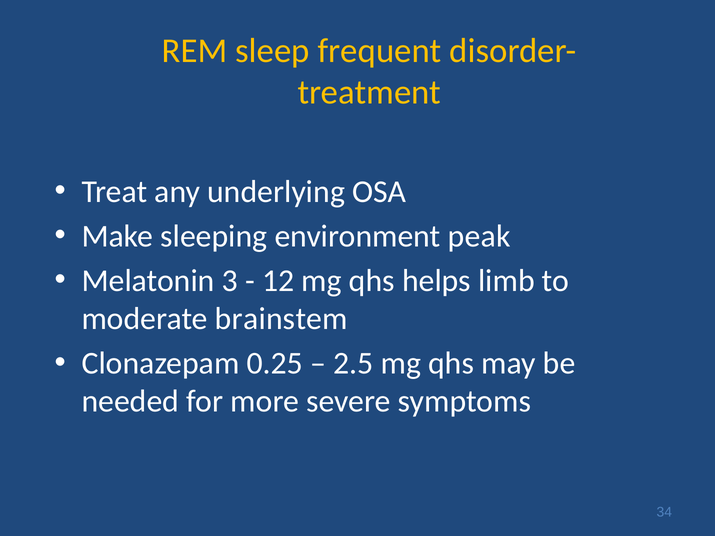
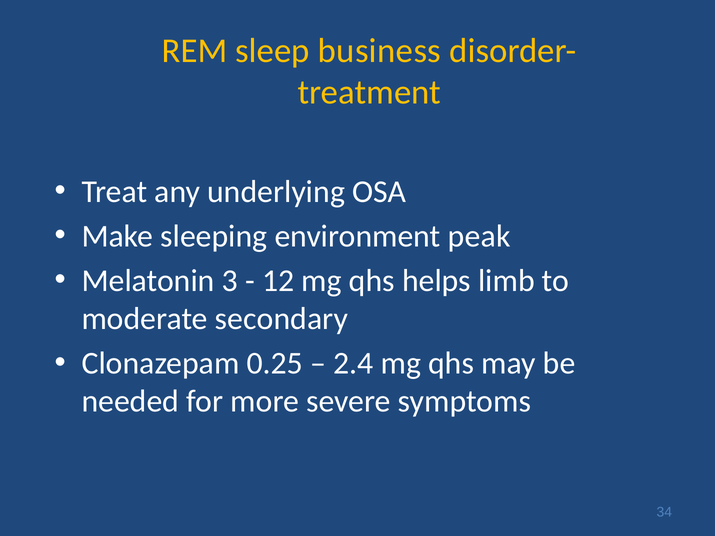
frequent: frequent -> business
brainstem: brainstem -> secondary
2.5: 2.5 -> 2.4
